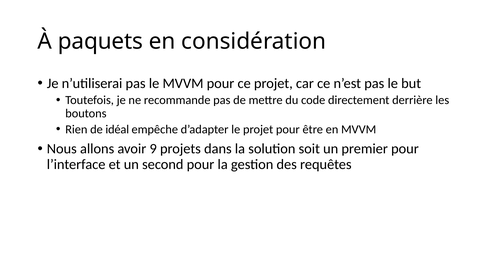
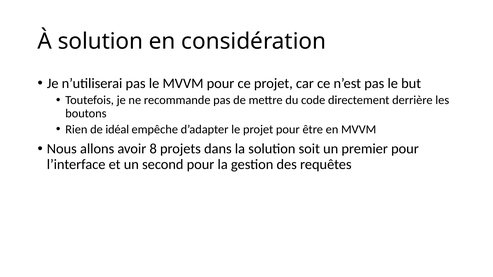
À paquets: paquets -> solution
9: 9 -> 8
